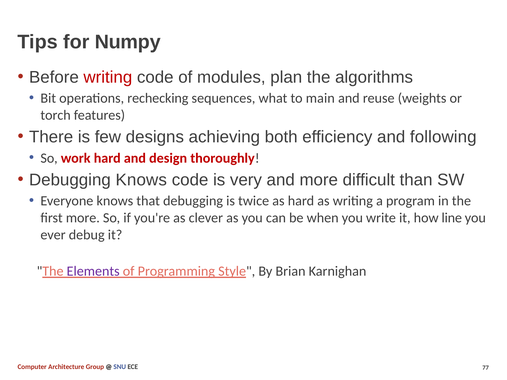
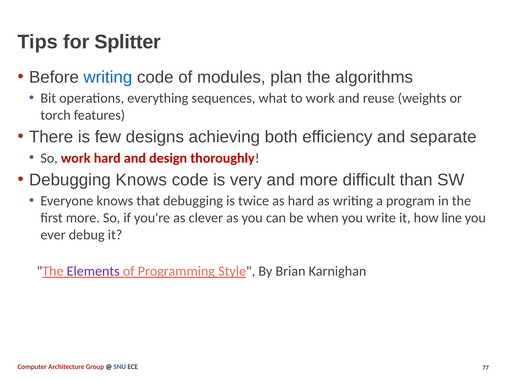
Numpy: Numpy -> Splitter
writing at (108, 77) colour: red -> blue
rechecking: rechecking -> everything
to main: main -> work
following: following -> separate
